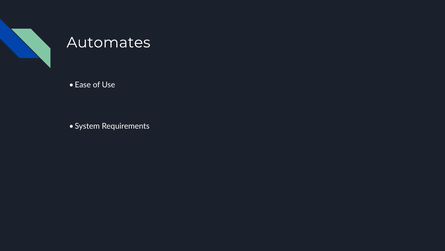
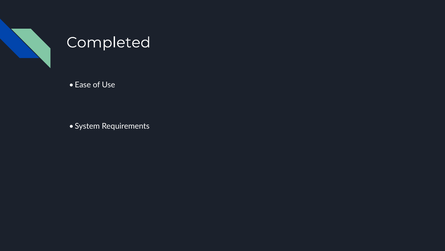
Automates: Automates -> Completed
